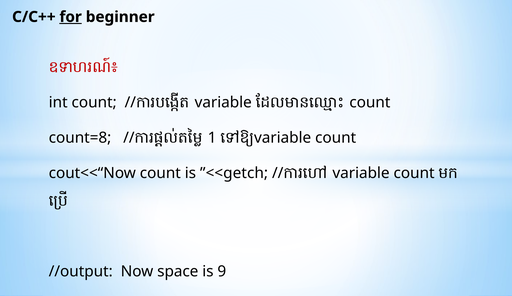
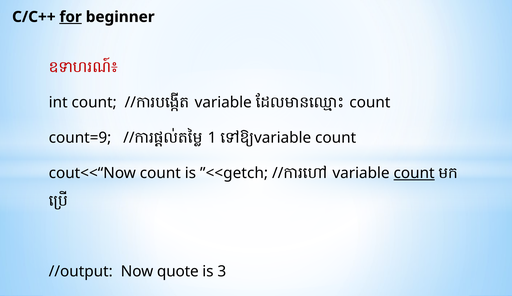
count=8: count=8 -> count=9
count at (414, 173) underline: none -> present
space: space -> quote
9: 9 -> 3
